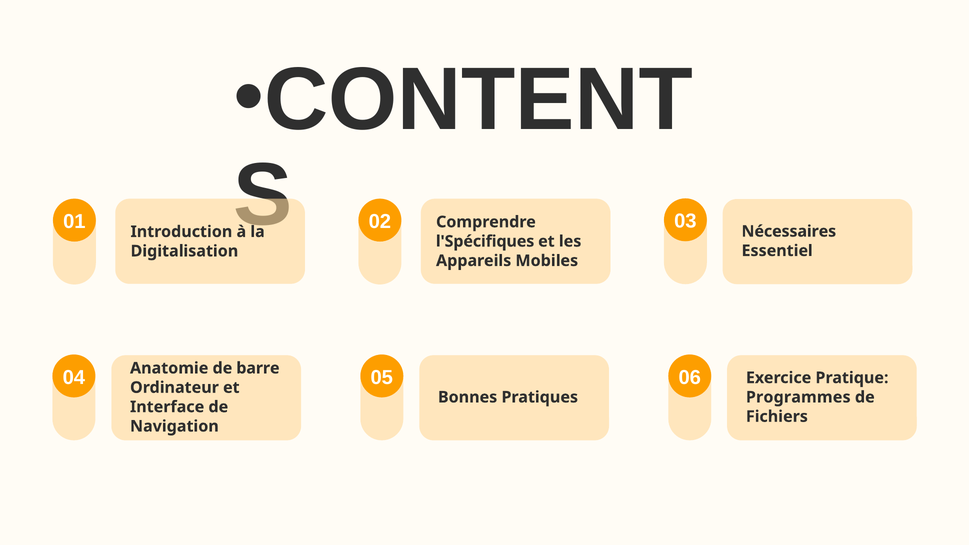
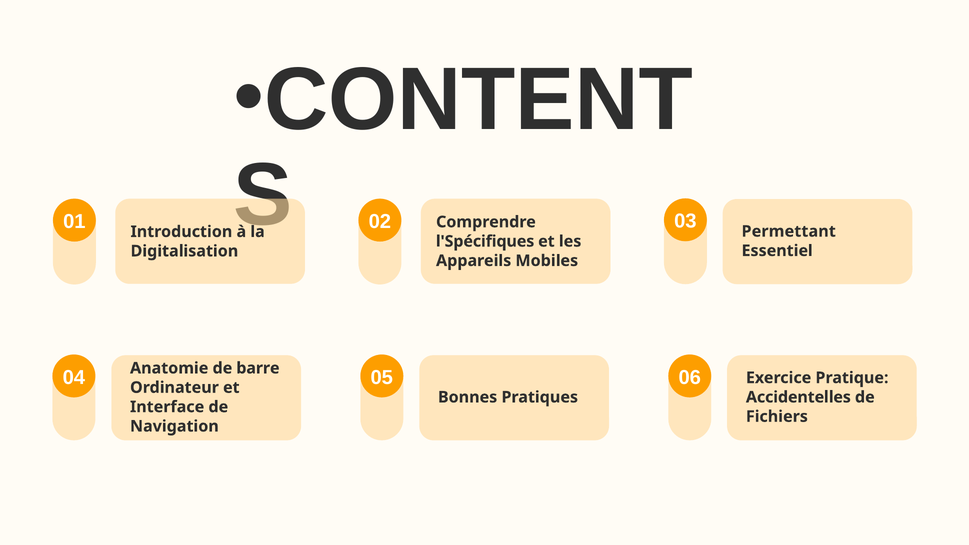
Nécessaires: Nécessaires -> Permettant
Programmes: Programmes -> Accidentelles
